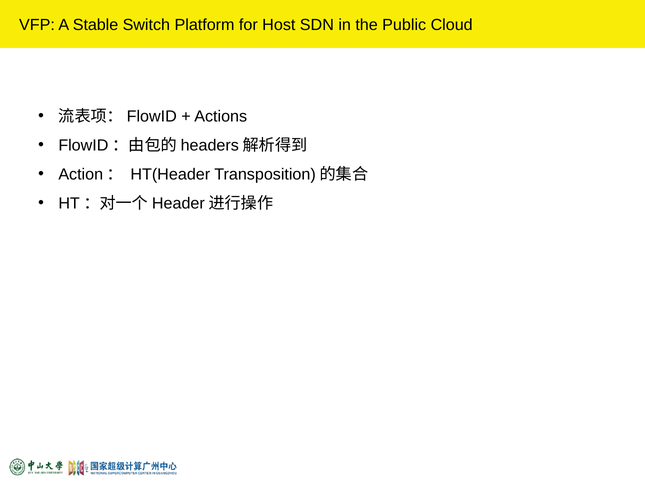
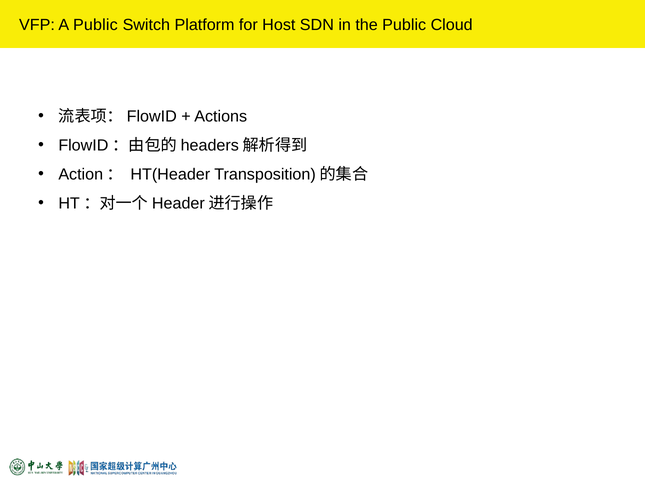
A Stable: Stable -> Public
